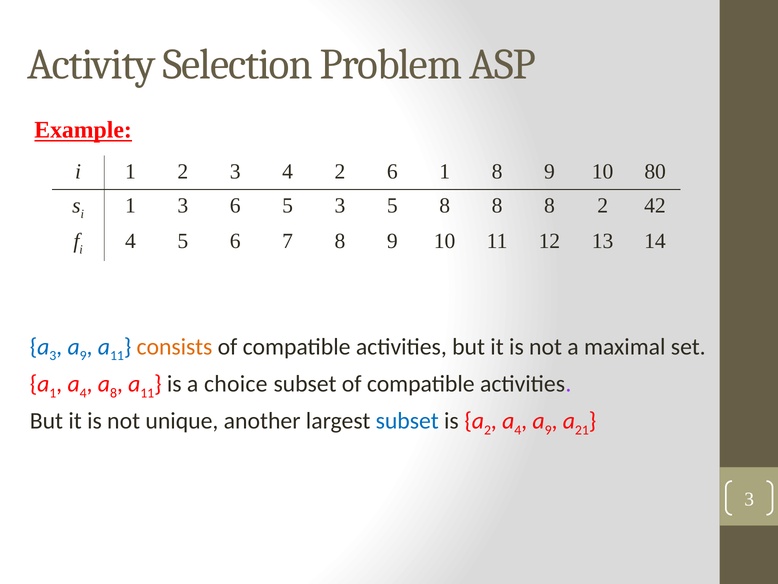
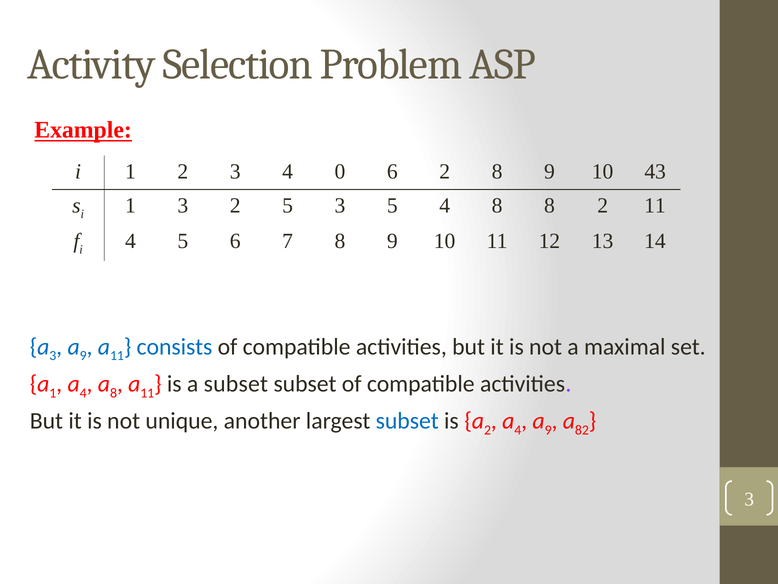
4 2: 2 -> 0
6 1: 1 -> 2
80: 80 -> 43
3 6: 6 -> 2
5 8: 8 -> 4
2 42: 42 -> 11
consists colour: orange -> blue
a choice: choice -> subset
21: 21 -> 82
